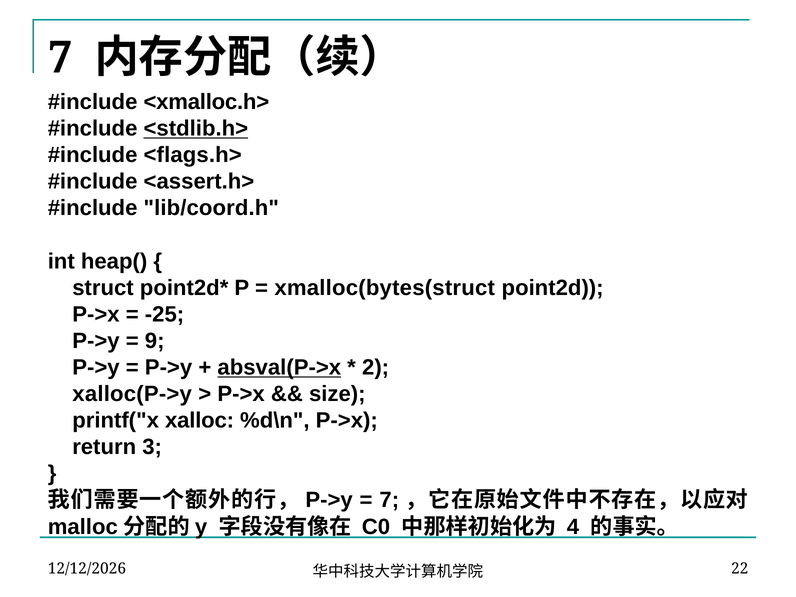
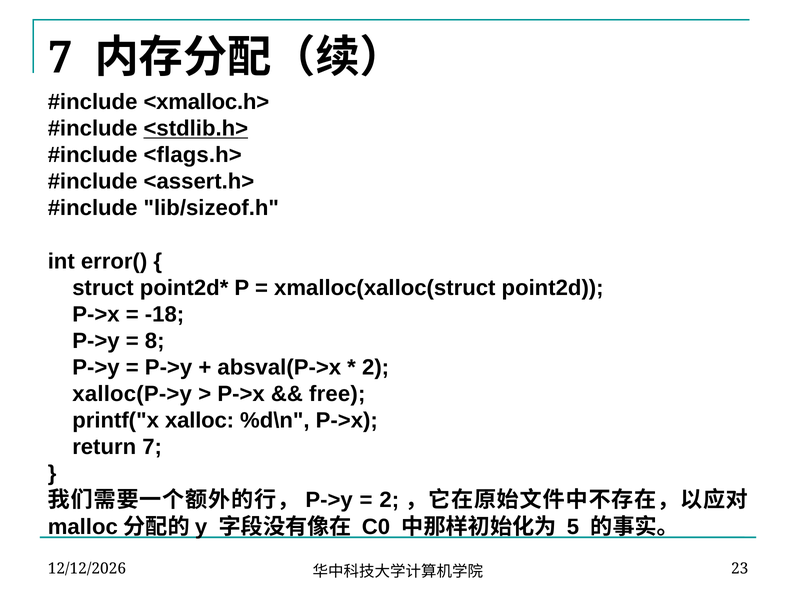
lib/coord.h: lib/coord.h -> lib/sizeof.h
heap(: heap( -> error(
xmalloc(bytes(struct: xmalloc(bytes(struct -> xmalloc(xalloc(struct
-25: -25 -> -18
9: 9 -> 8
absval(P->x underline: present -> none
size: size -> free
return 3: 3 -> 7
7 at (389, 500): 7 -> 2
4: 4 -> 5
22: 22 -> 23
